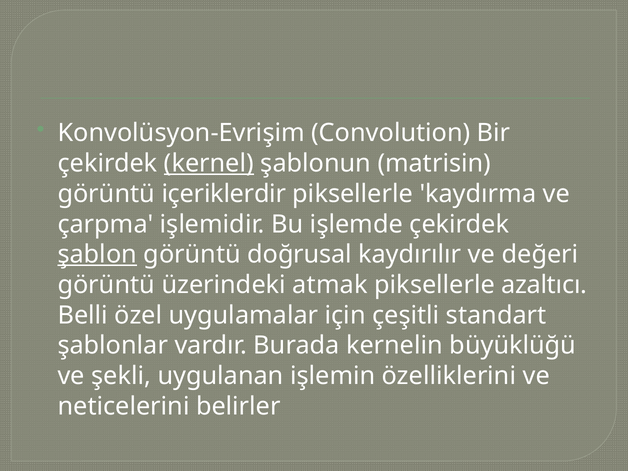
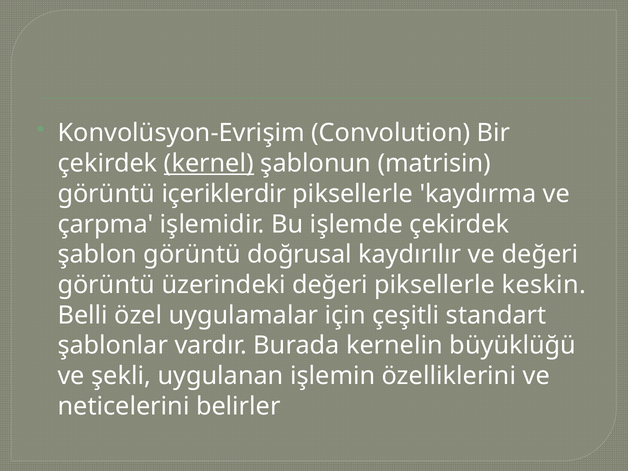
şablon underline: present -> none
üzerindeki atmak: atmak -> değeri
azaltıcı: azaltıcı -> keskin
